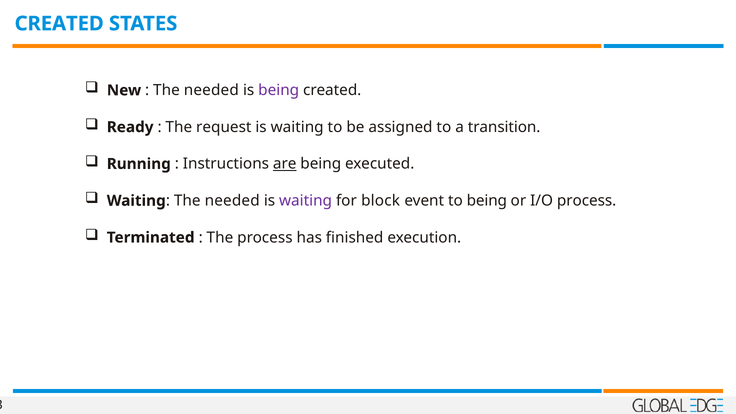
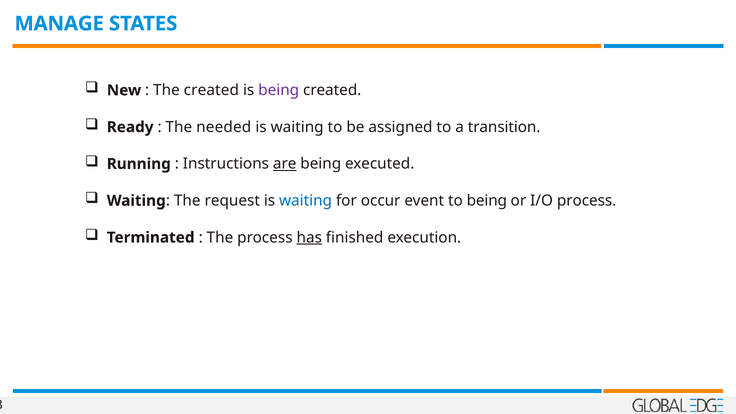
CREATED at (59, 24): CREATED -> MANAGE
needed at (211, 90): needed -> created
request: request -> needed
Waiting The needed: needed -> request
waiting at (306, 201) colour: purple -> blue
block: block -> occur
has underline: none -> present
